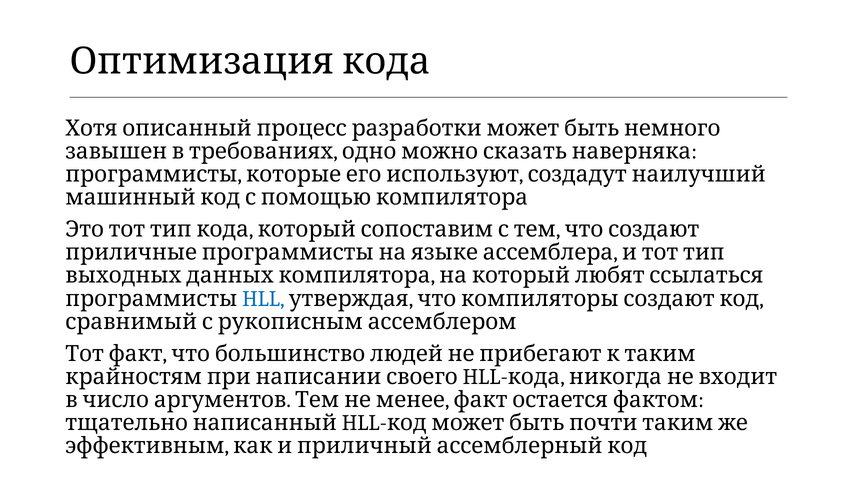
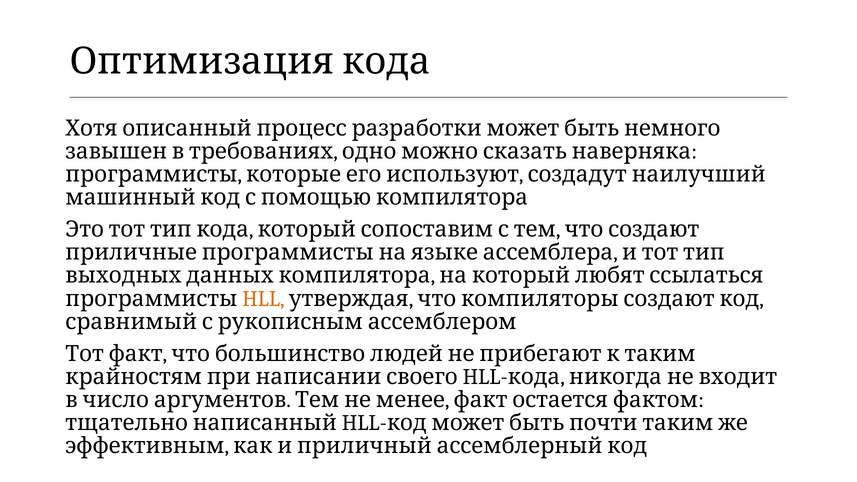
HLL colour: blue -> orange
